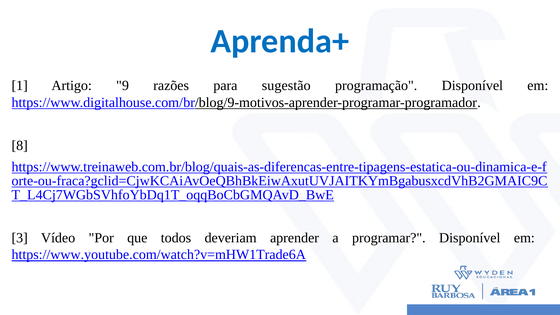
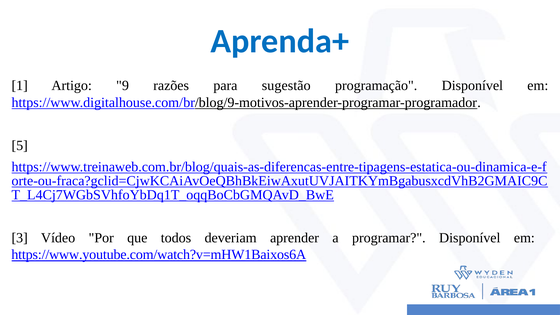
8: 8 -> 5
https://www.youtube.com/watch?v=mHW1Trade6A: https://www.youtube.com/watch?v=mHW1Trade6A -> https://www.youtube.com/watch?v=mHW1Baixos6A
